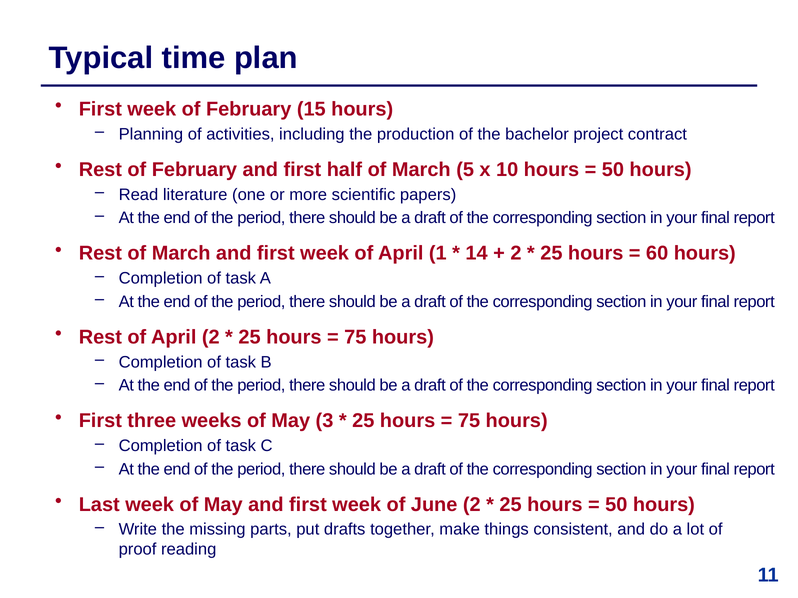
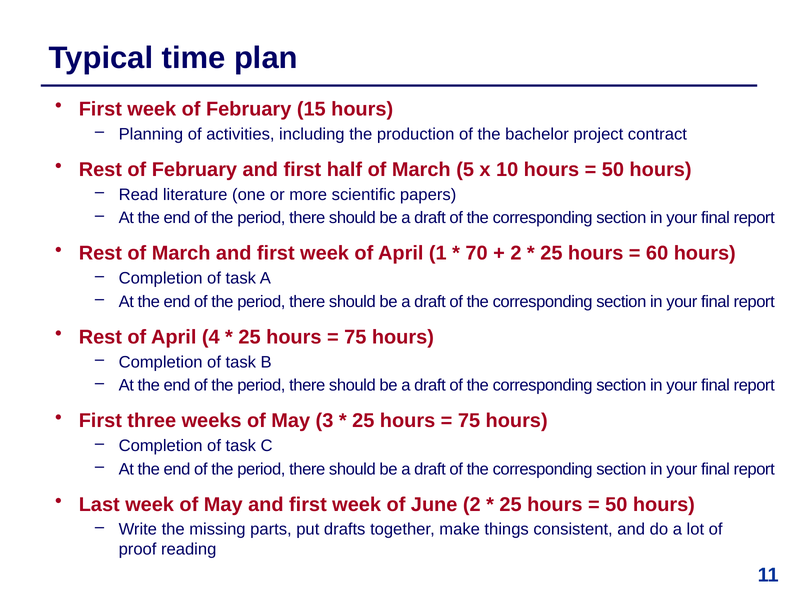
14: 14 -> 70
April 2: 2 -> 4
